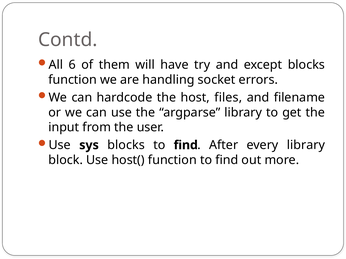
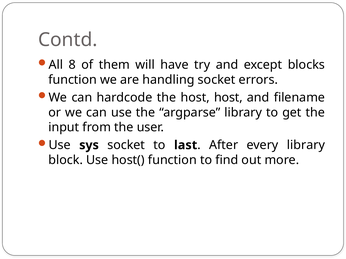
6: 6 -> 8
host files: files -> host
sys blocks: blocks -> socket
find at (186, 145): find -> last
